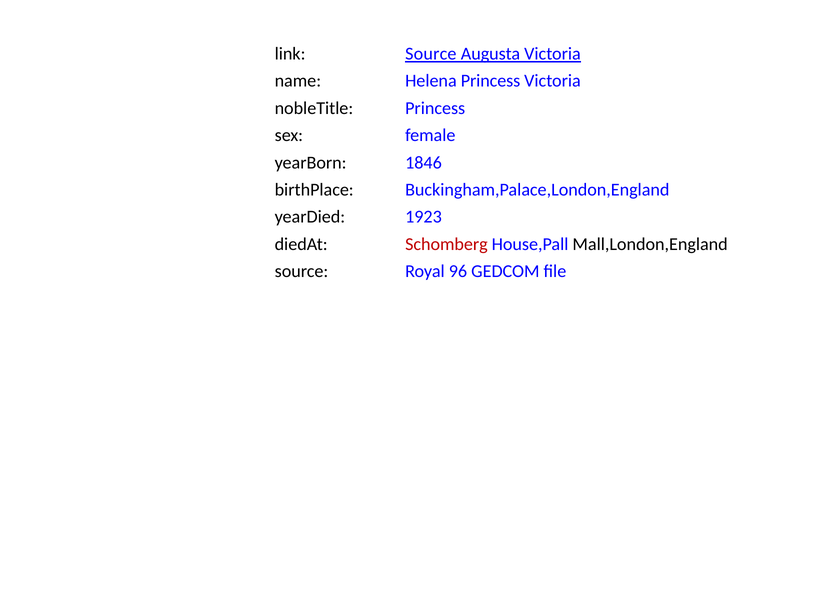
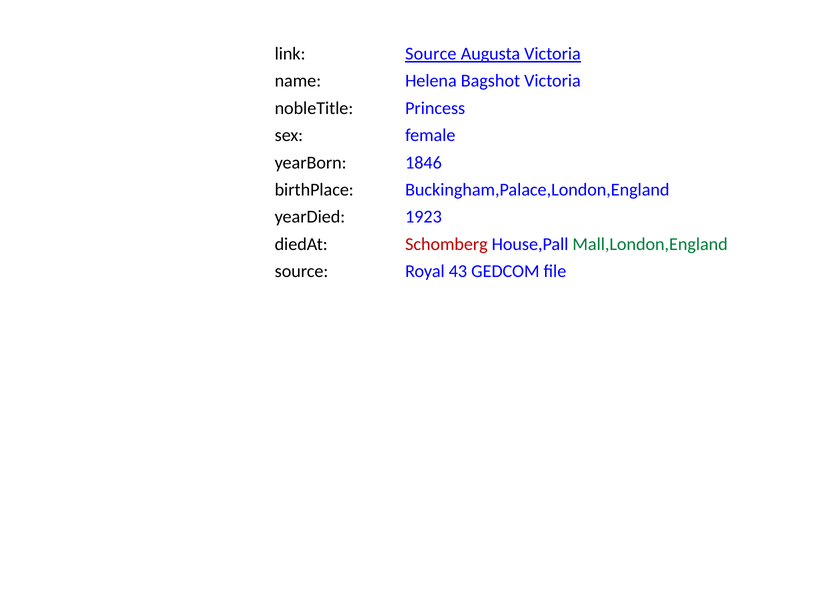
Helena Princess: Princess -> Bagshot
Mall,London,England colour: black -> green
96: 96 -> 43
